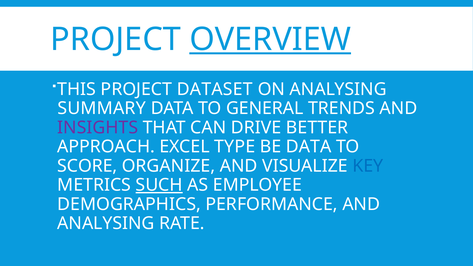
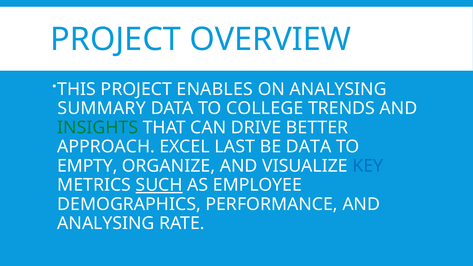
OVERVIEW underline: present -> none
DATASET: DATASET -> ENABLES
GENERAL: GENERAL -> COLLEGE
INSIGHTS colour: purple -> green
TYPE: TYPE -> LAST
SCORE: SCORE -> EMPTY
